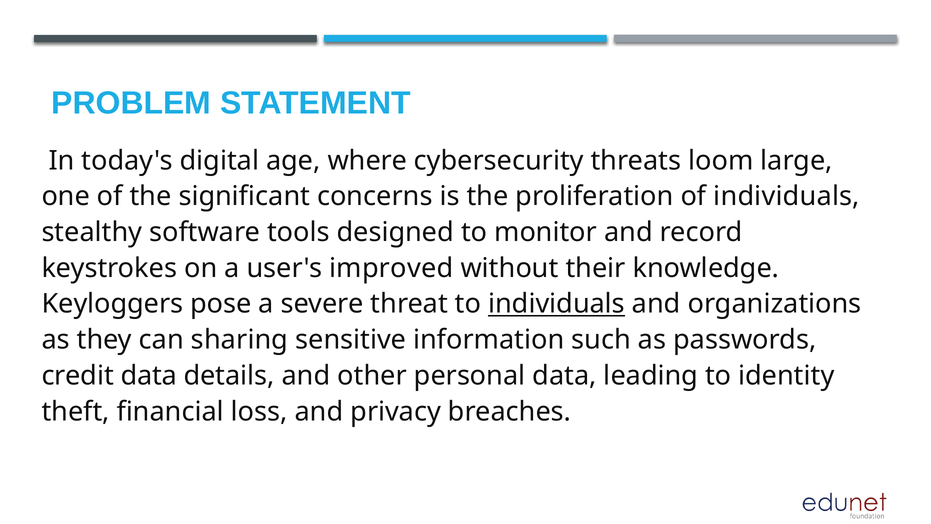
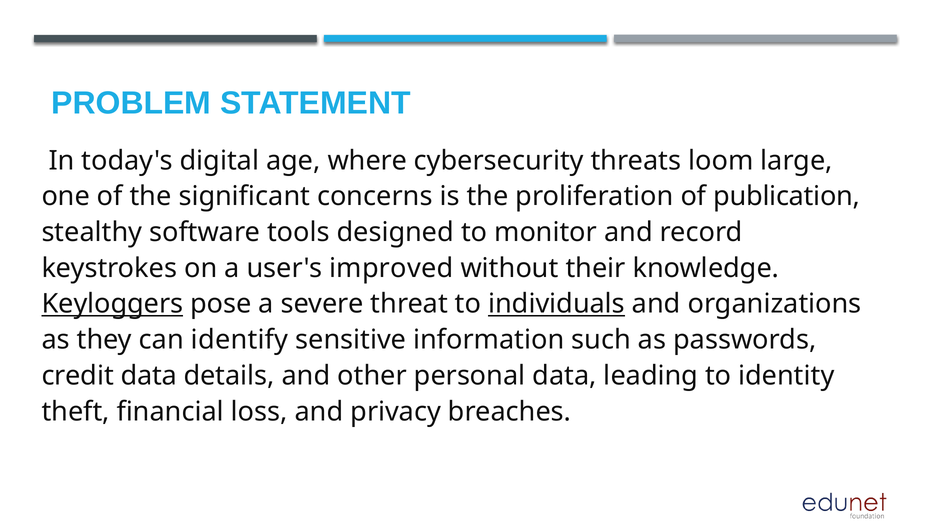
of individuals: individuals -> publication
Keyloggers underline: none -> present
sharing: sharing -> identify
